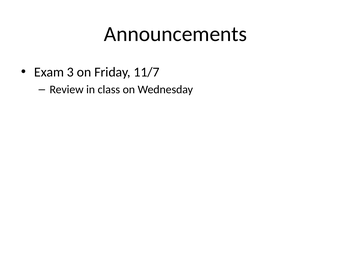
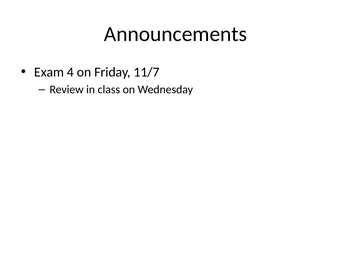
3: 3 -> 4
